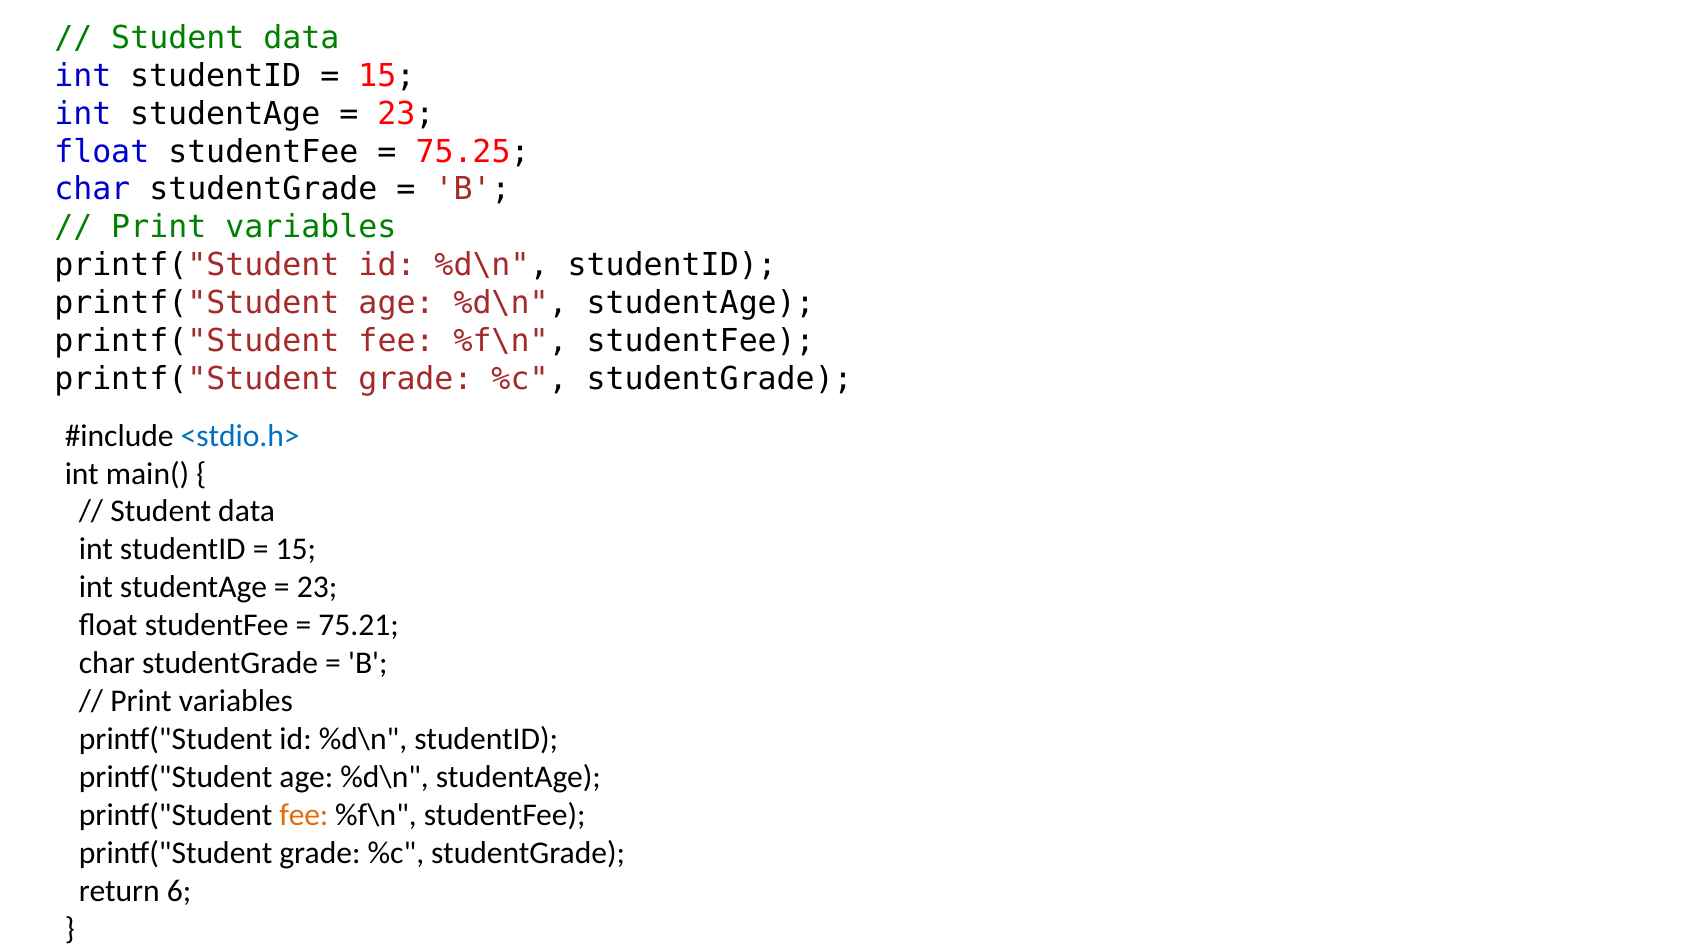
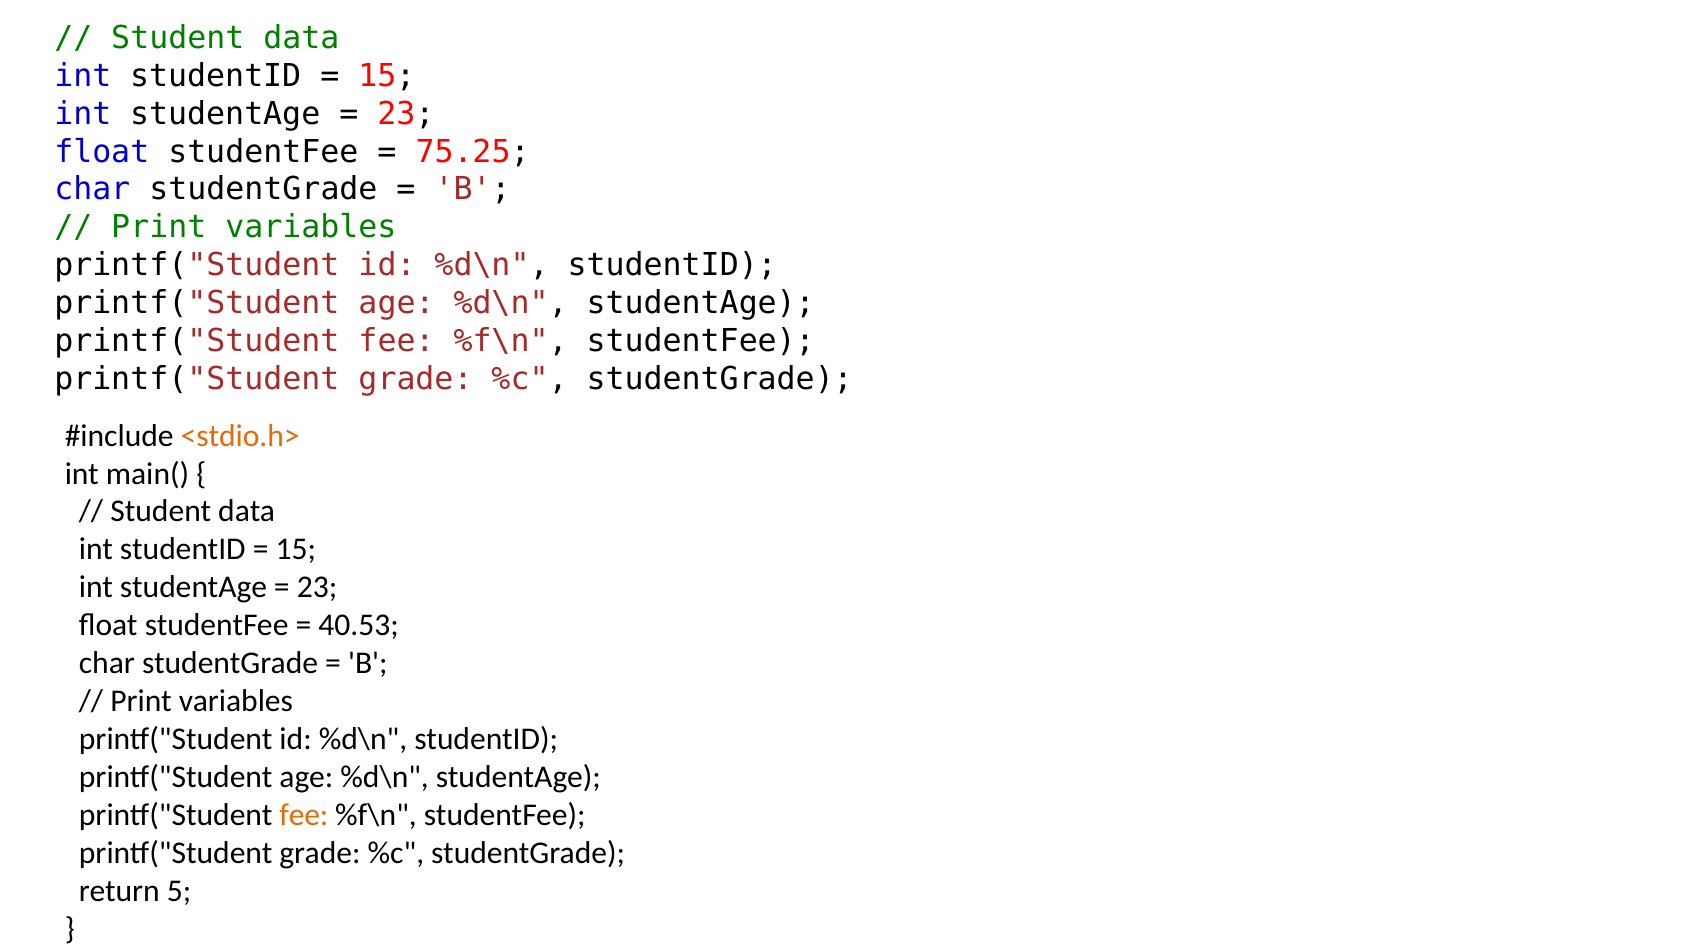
<stdio.h> colour: blue -> orange
75.21: 75.21 -> 40.53
6: 6 -> 5
